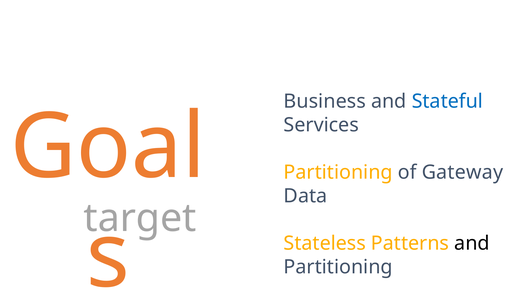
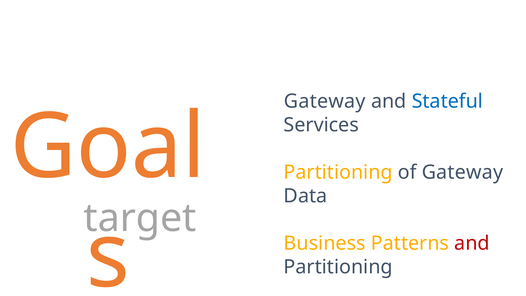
Business at (325, 101): Business -> Gateway
Stateless: Stateless -> Business
and at (472, 243) colour: black -> red
